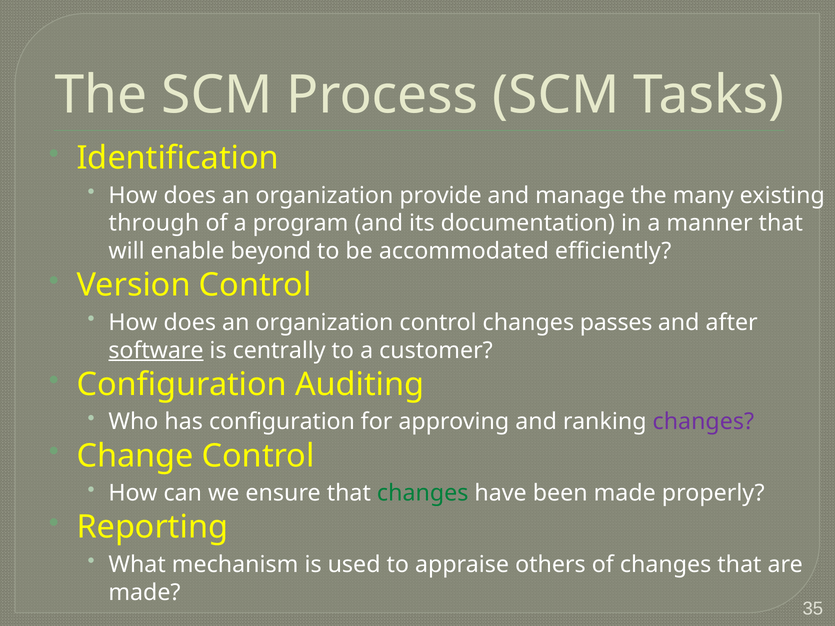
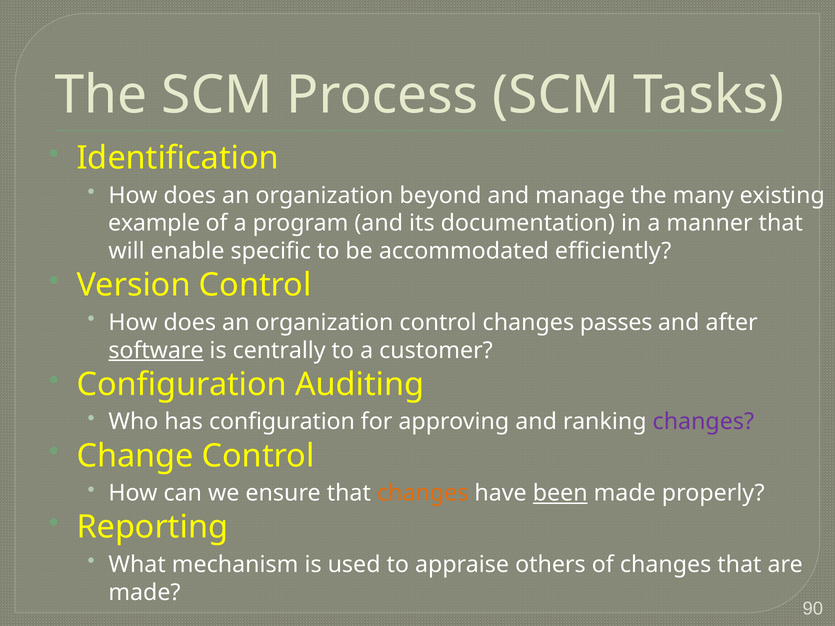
provide: provide -> beyond
through: through -> example
beyond: beyond -> specific
changes at (423, 493) colour: green -> orange
been underline: none -> present
35: 35 -> 90
